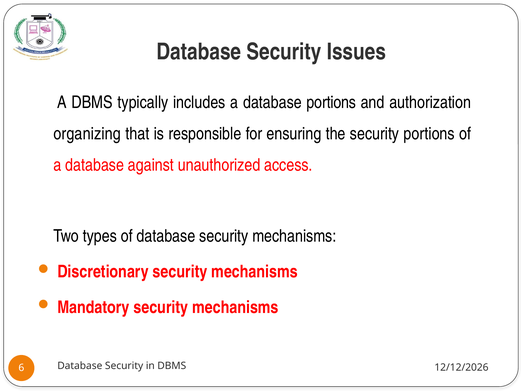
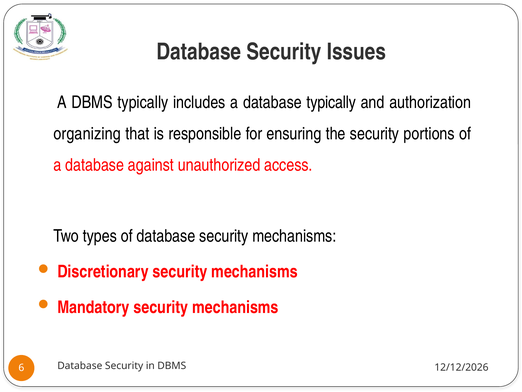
database portions: portions -> typically
